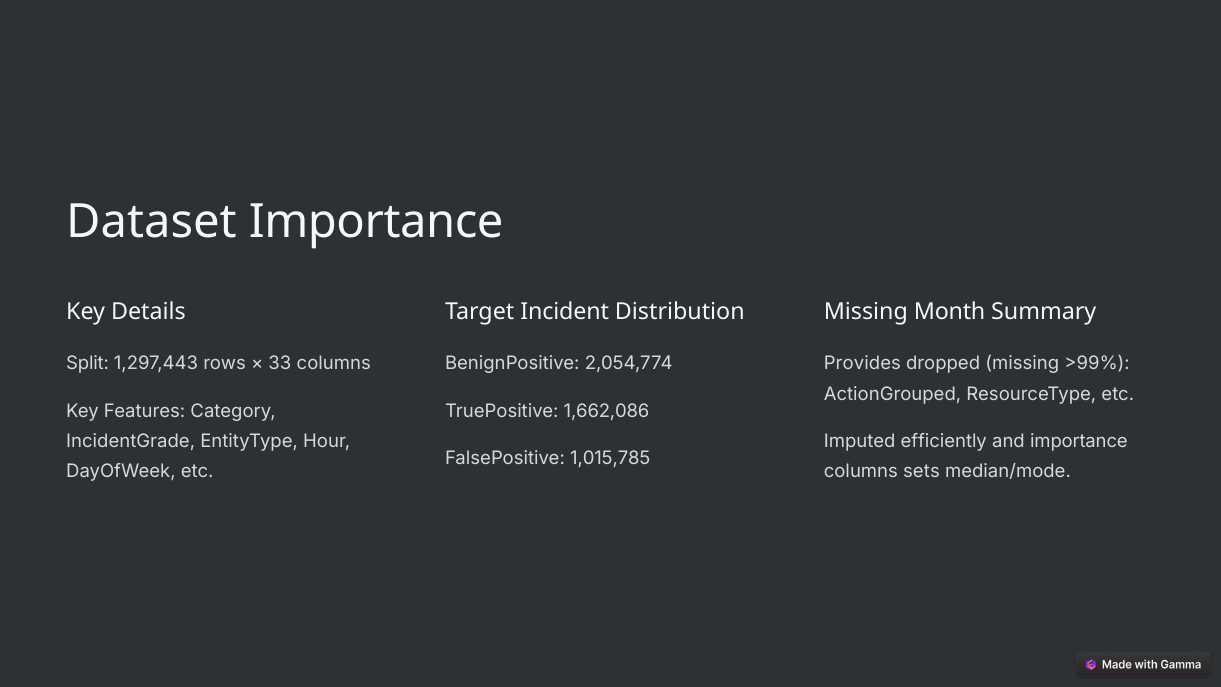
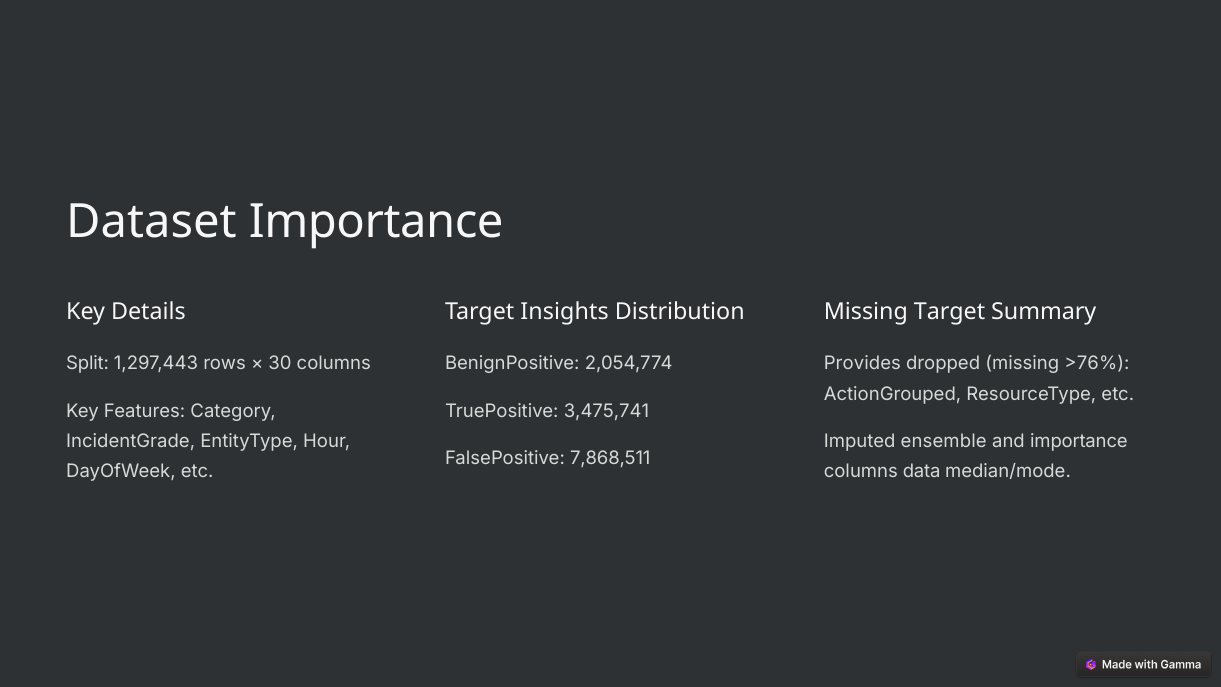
Incident: Incident -> Insights
Missing Month: Month -> Target
33: 33 -> 30
>99%: >99% -> >76%
1,662,086: 1,662,086 -> 3,475,741
efficiently: efficiently -> ensemble
1,015,785: 1,015,785 -> 7,868,511
sets: sets -> data
